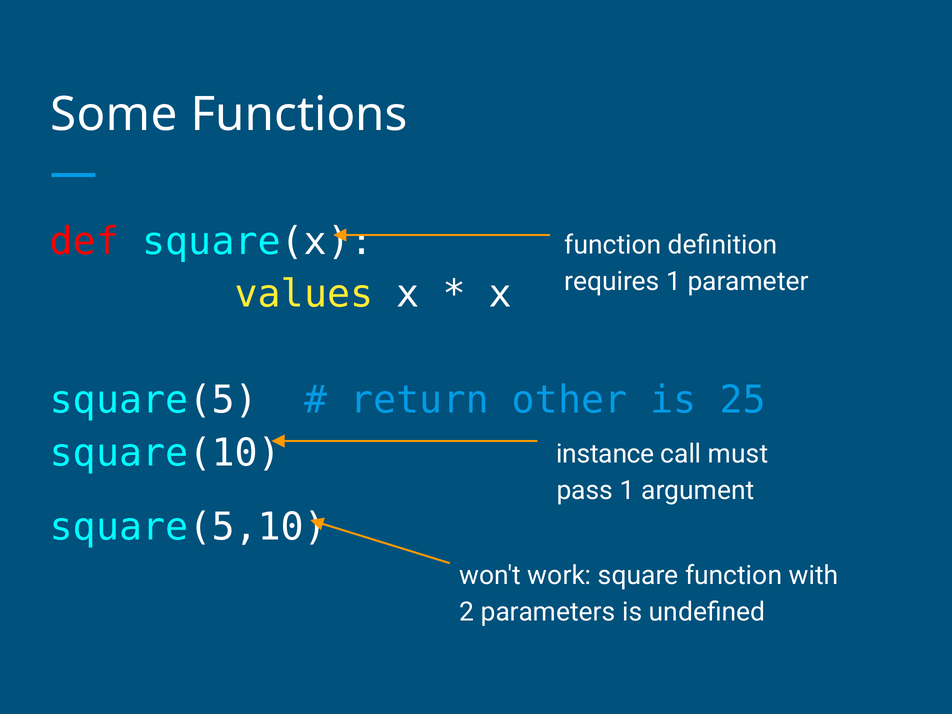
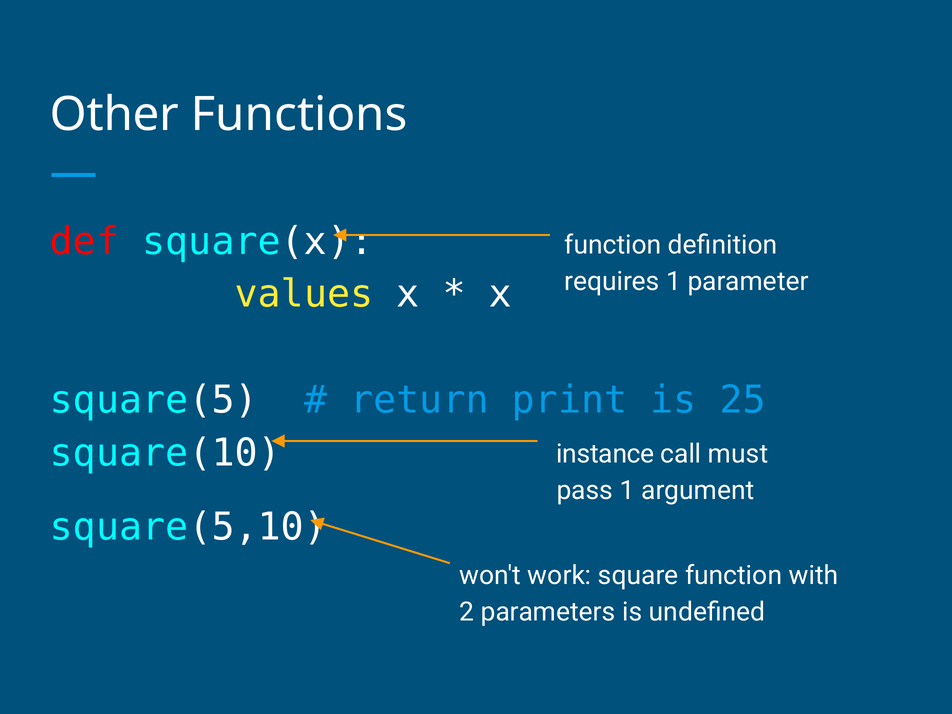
Some: Some -> Other
other: other -> print
